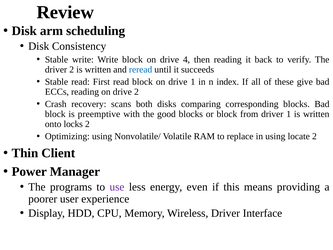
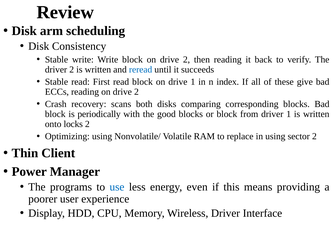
block on drive 4: 4 -> 2
preemptive: preemptive -> periodically
locate: locate -> sector
use colour: purple -> blue
